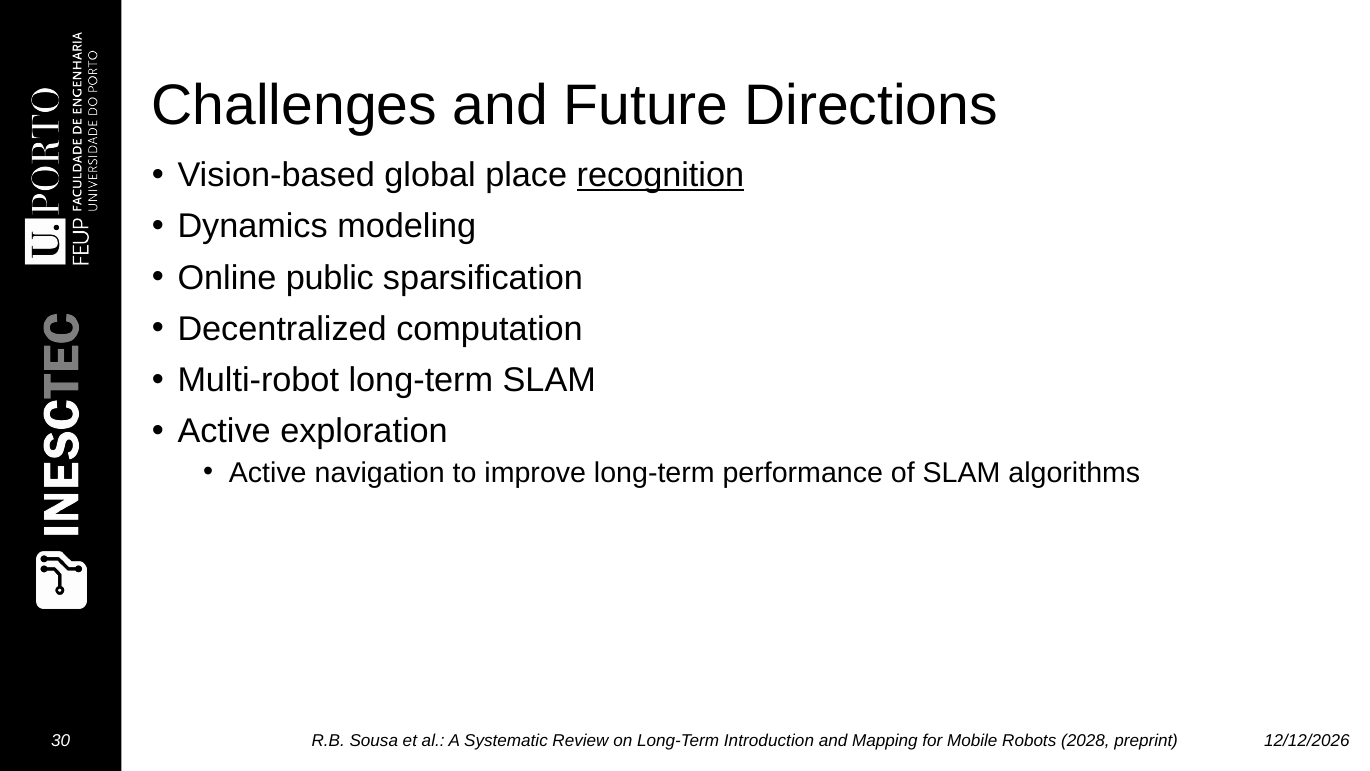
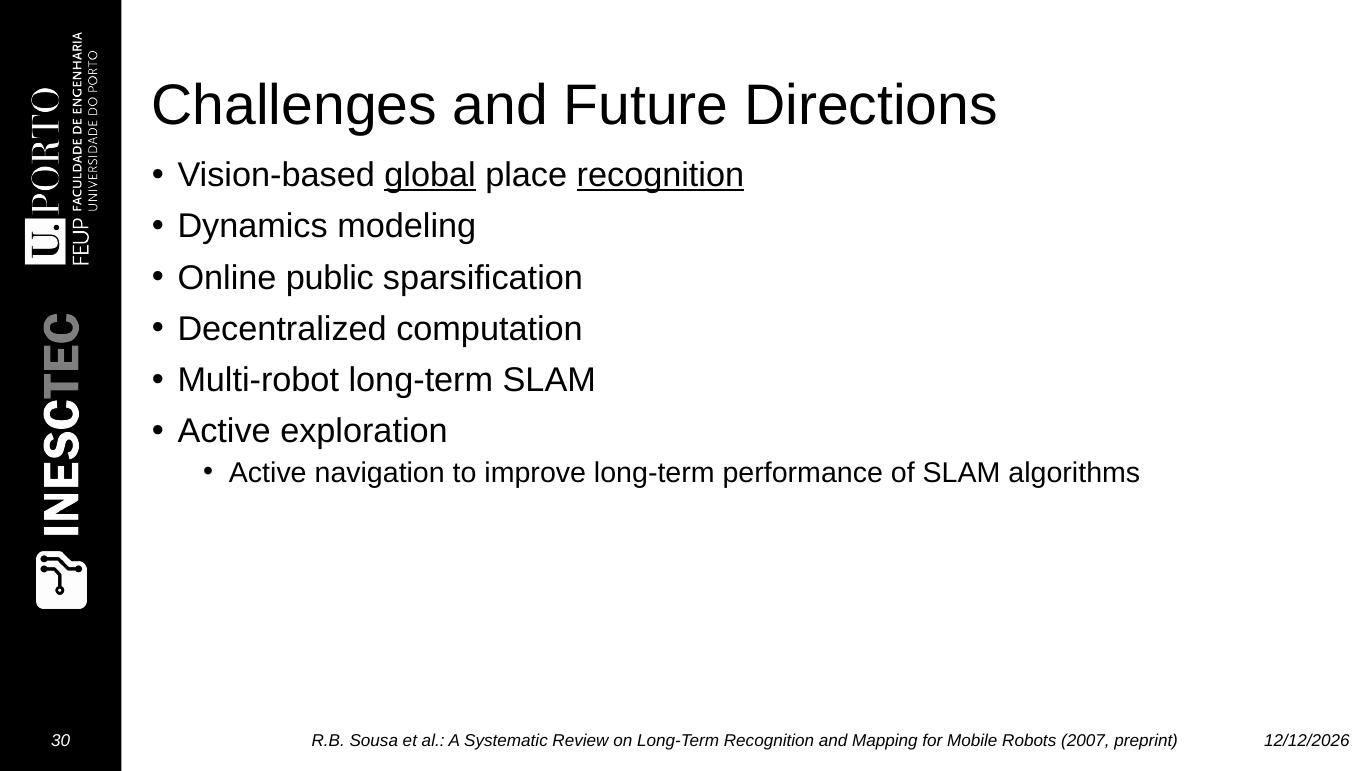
global underline: none -> present
Long-Term Introduction: Introduction -> Recognition
2028: 2028 -> 2007
